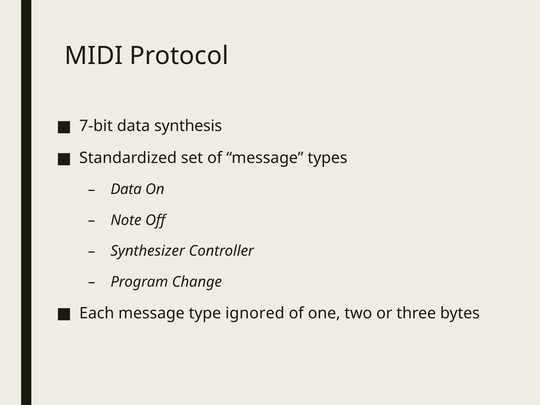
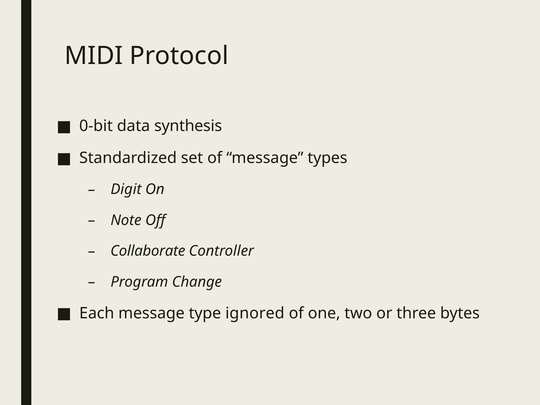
7-bit: 7-bit -> 0-bit
Data at (126, 189): Data -> Digit
Synthesizer: Synthesizer -> Collaborate
